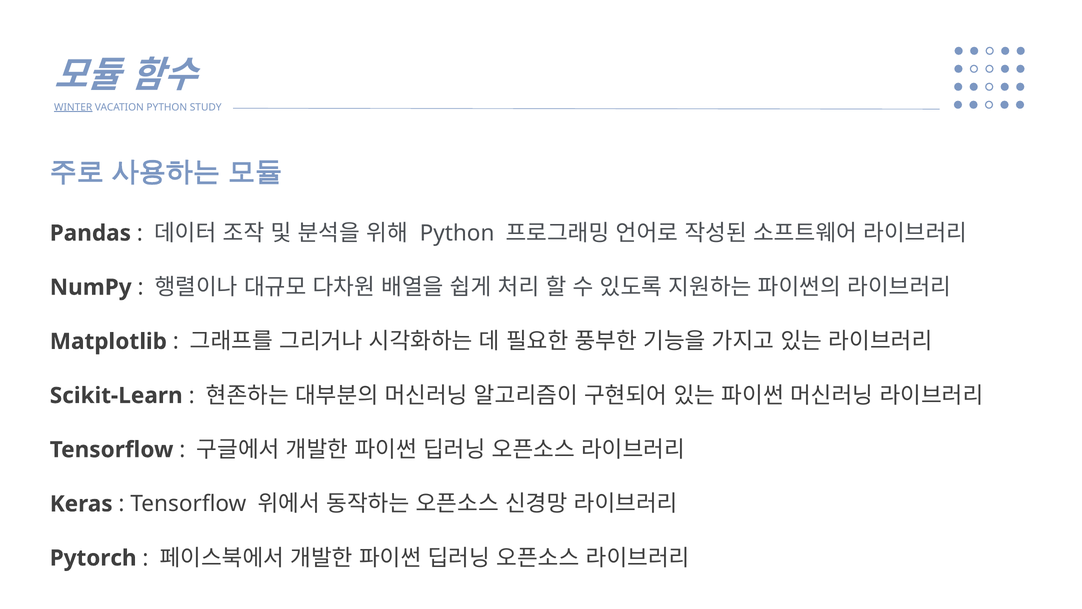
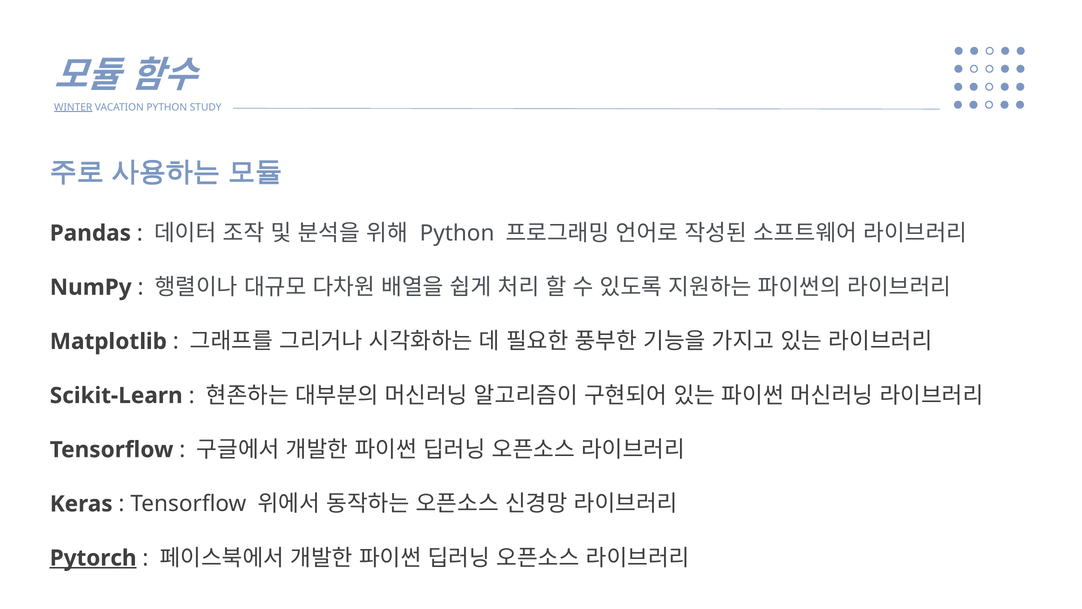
Pytorch underline: none -> present
